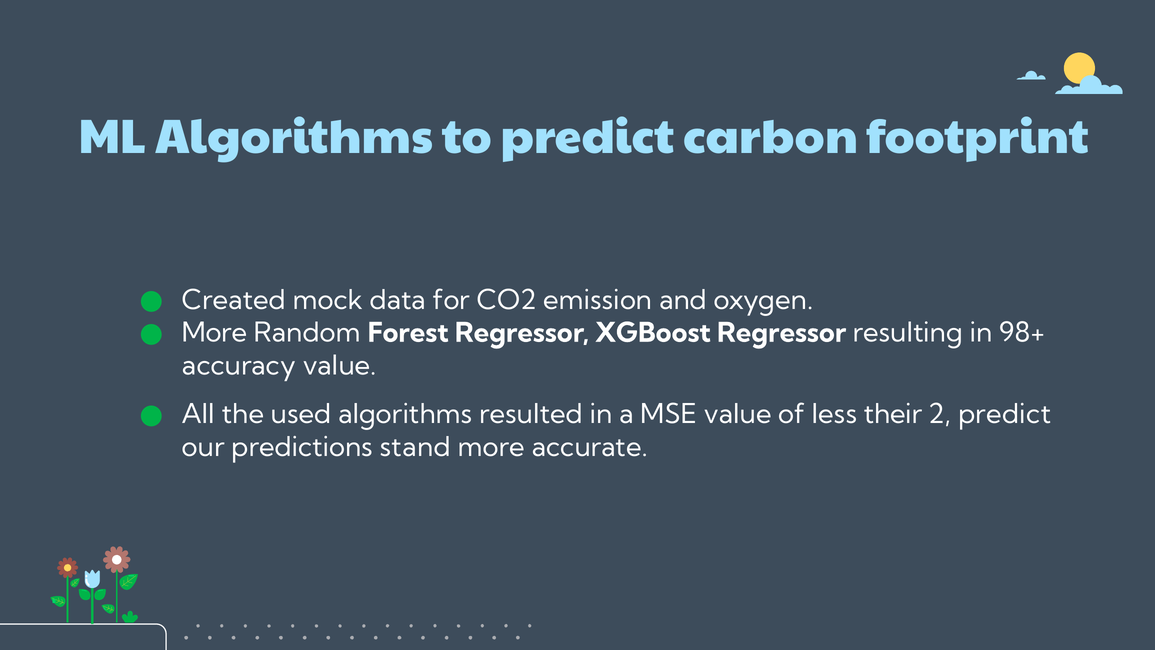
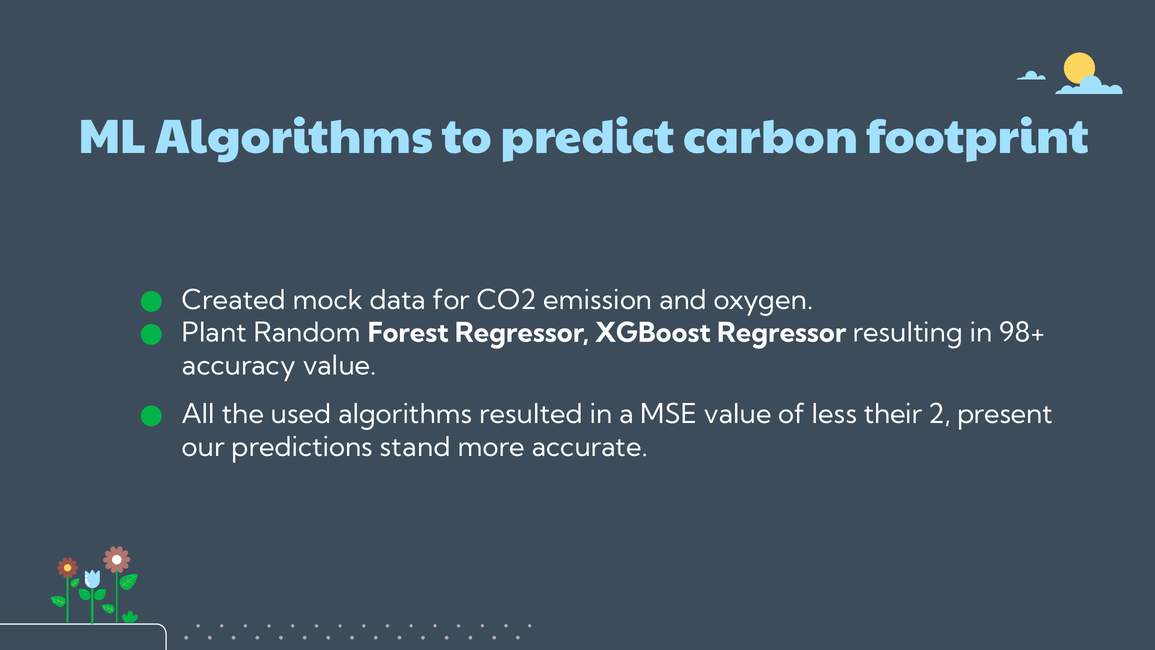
More at (215, 333): More -> Plant
2 predict: predict -> present
